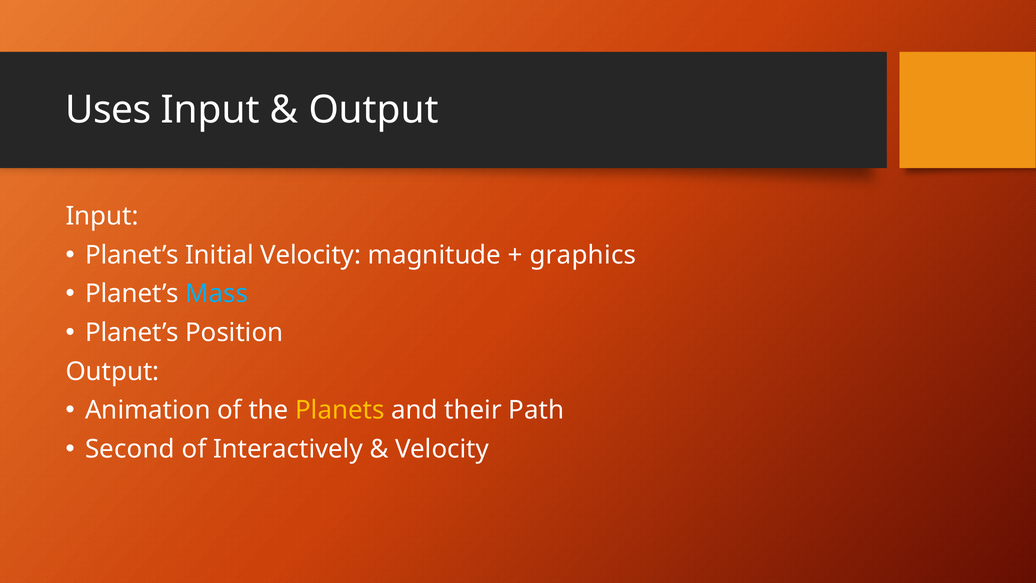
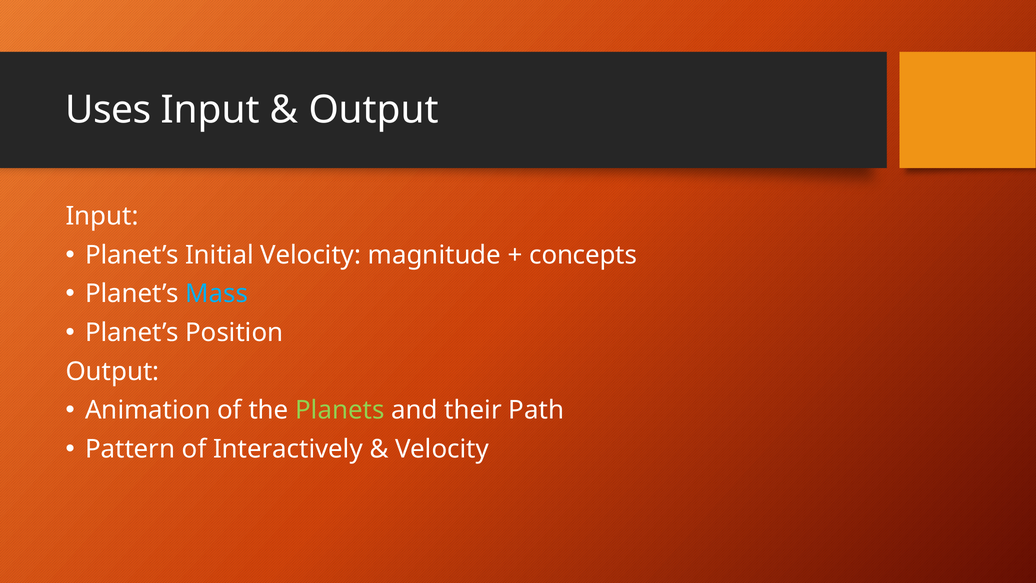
graphics: graphics -> concepts
Planets colour: yellow -> light green
Second: Second -> Pattern
